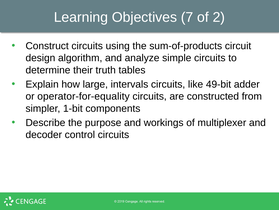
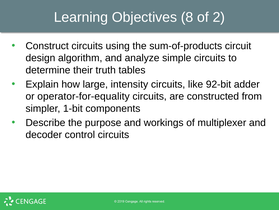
7: 7 -> 8
intervals: intervals -> intensity
49-bit: 49-bit -> 92-bit
